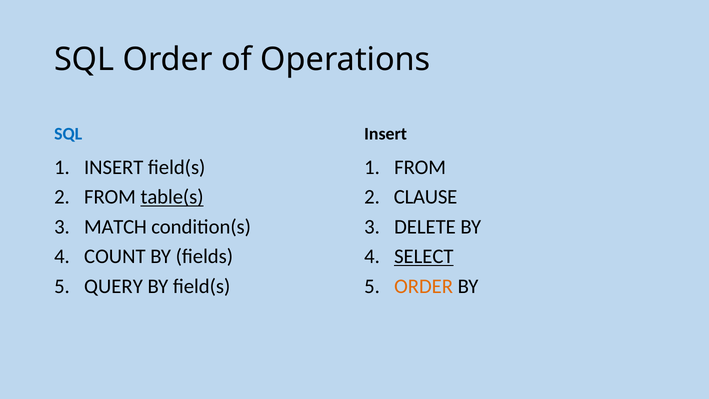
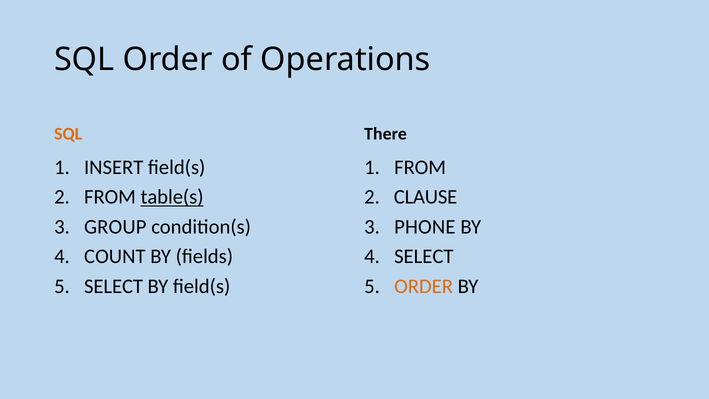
SQL at (68, 134) colour: blue -> orange
Insert at (386, 134): Insert -> There
MATCH: MATCH -> GROUP
DELETE: DELETE -> PHONE
SELECT at (424, 257) underline: present -> none
QUERY at (113, 286): QUERY -> SELECT
